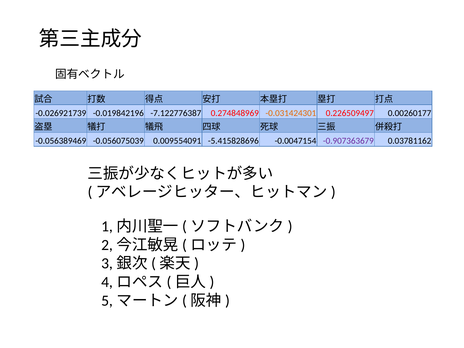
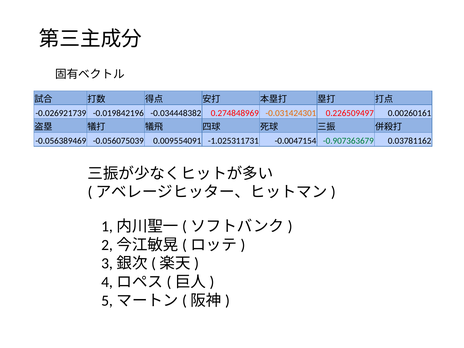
-7.122776387: -7.122776387 -> -0.034448382
0.00260177: 0.00260177 -> 0.00260161
-5.415828696: -5.415828696 -> -1.025311731
-0.907363679 colour: purple -> green
